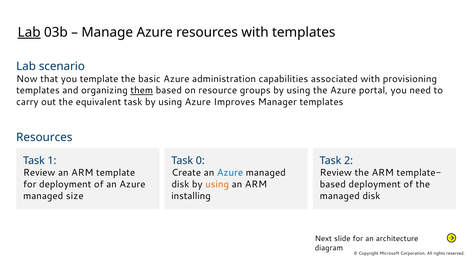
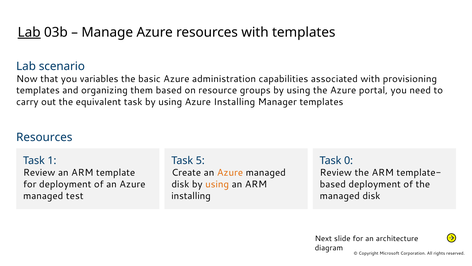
you template: template -> variables
them underline: present -> none
Azure Improves: Improves -> Installing
0: 0 -> 5
2: 2 -> 0
Azure at (230, 172) colour: blue -> orange
size: size -> test
